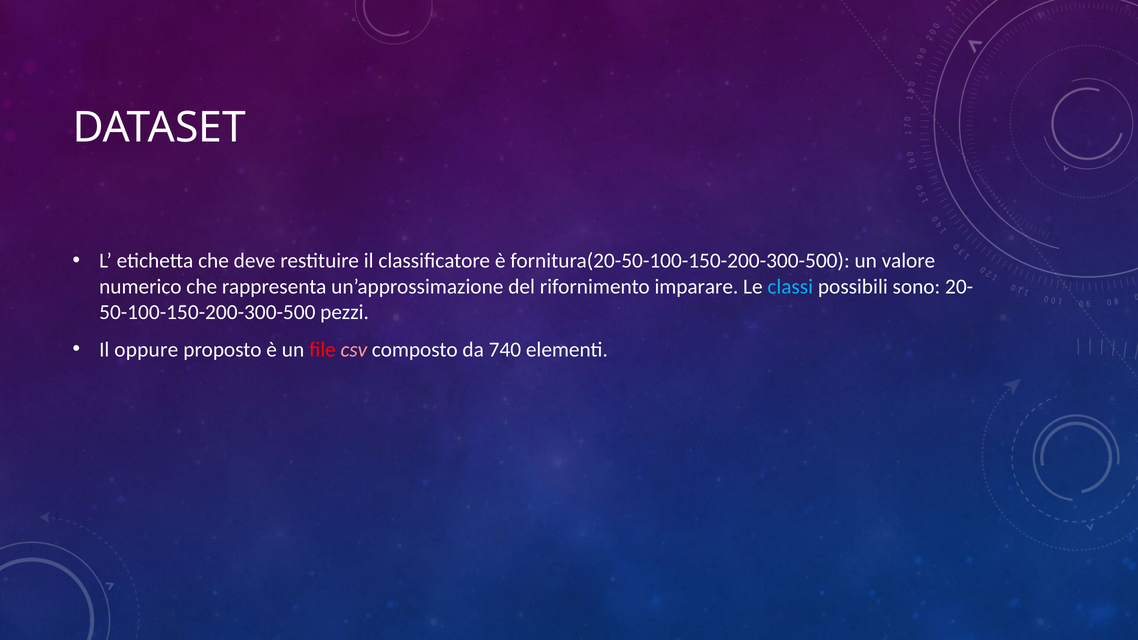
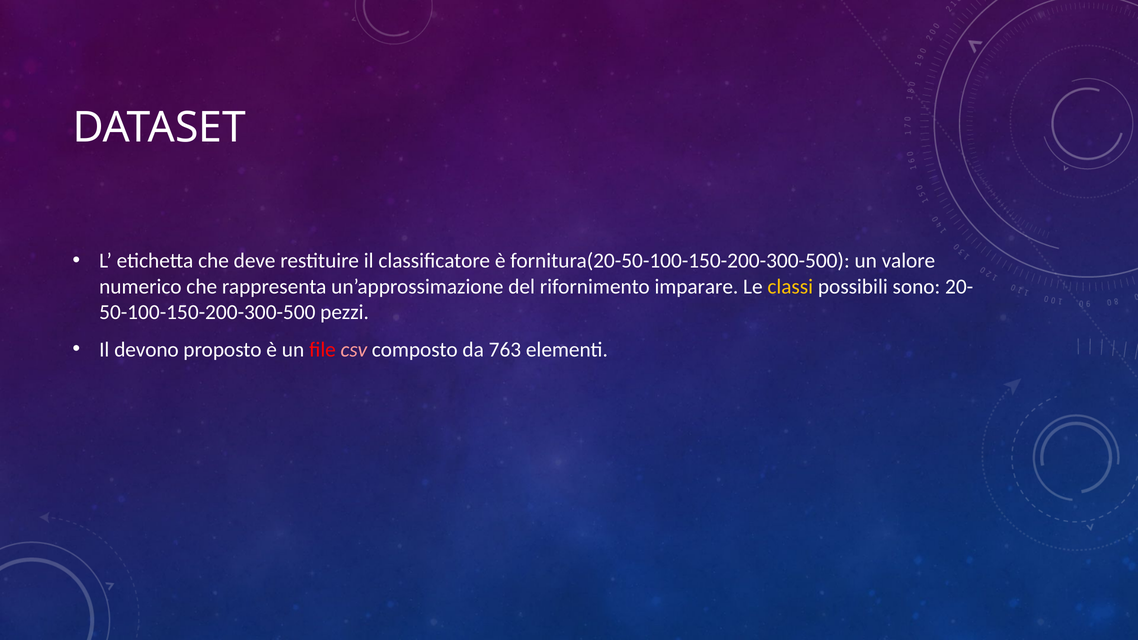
classi colour: light blue -> yellow
oppure: oppure -> devono
740: 740 -> 763
